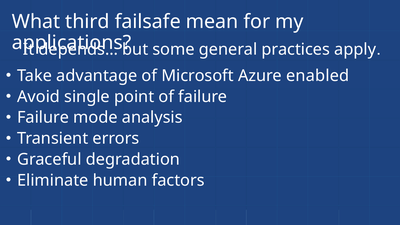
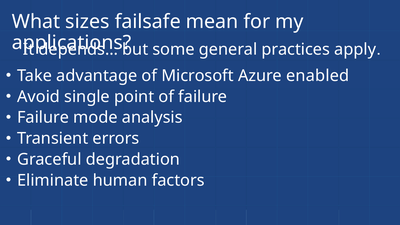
third: third -> sizes
